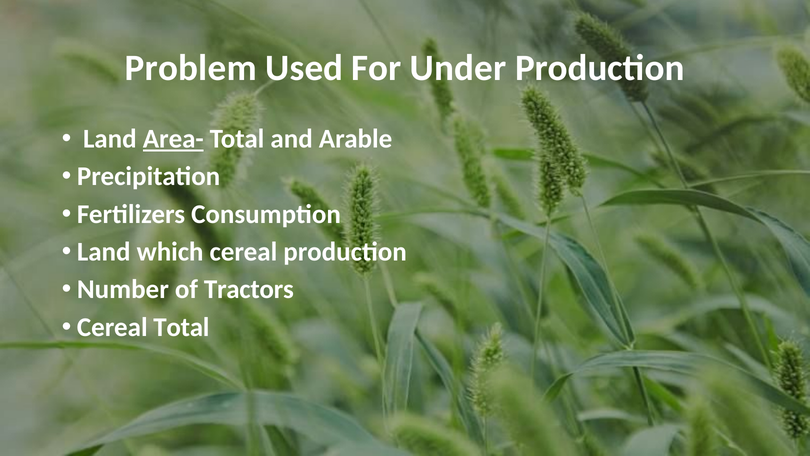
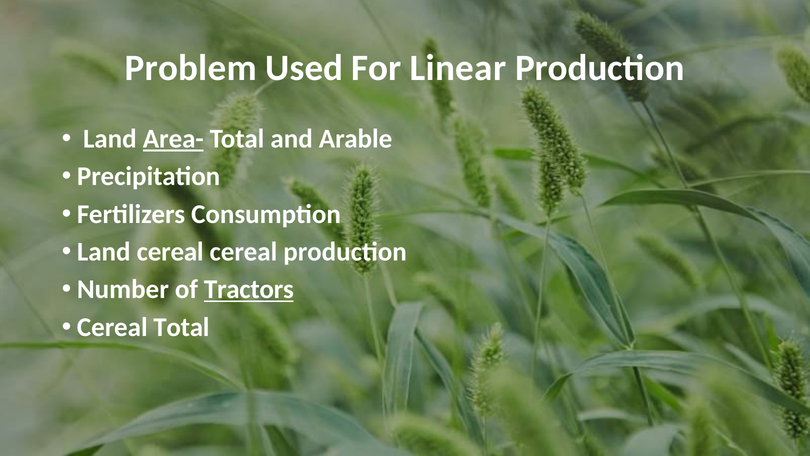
Under: Under -> Linear
Land which: which -> cereal
Tractors underline: none -> present
